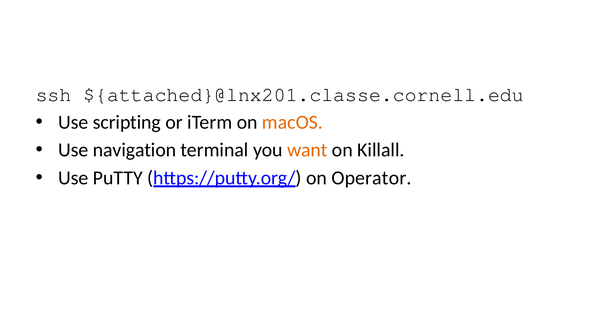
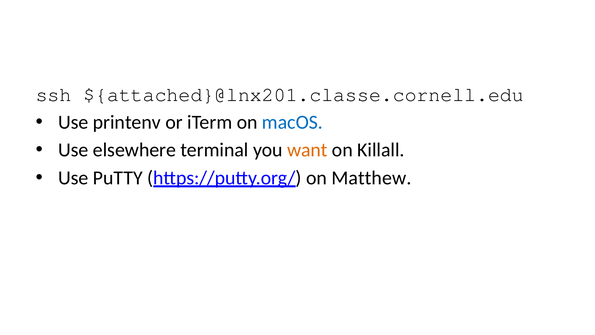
scripting: scripting -> printenv
macOS colour: orange -> blue
navigation: navigation -> elsewhere
Operator: Operator -> Matthew
